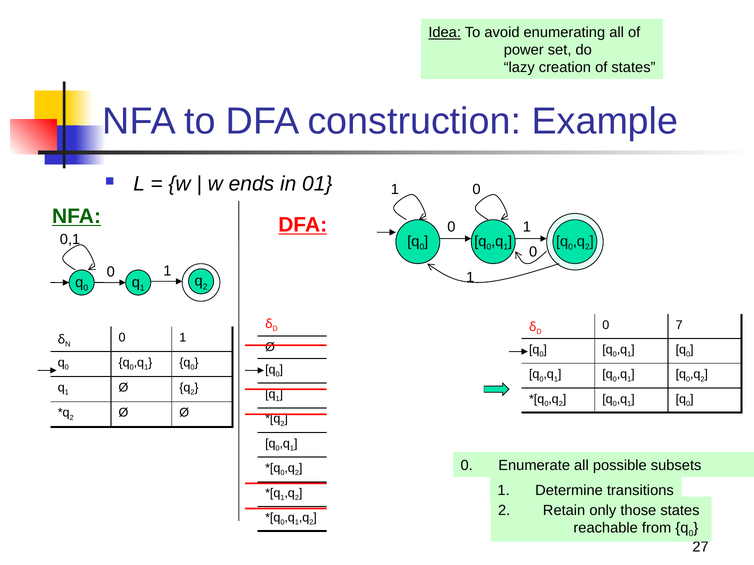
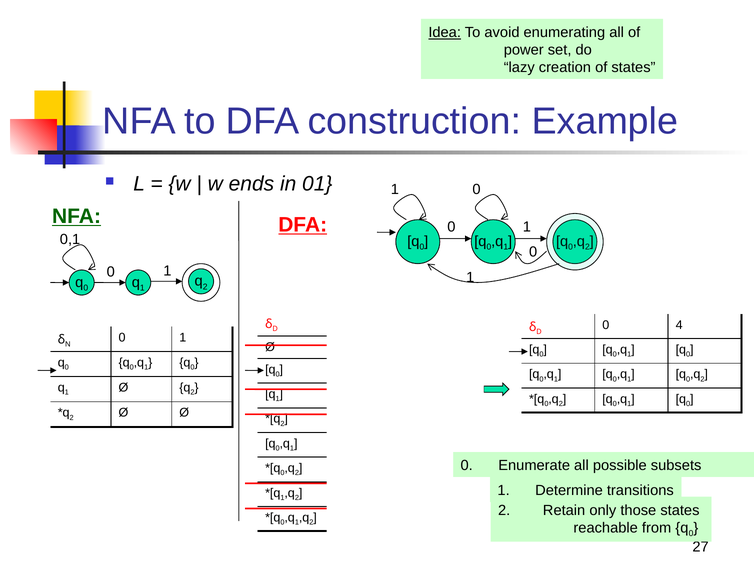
7: 7 -> 4
